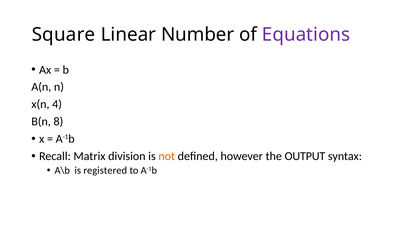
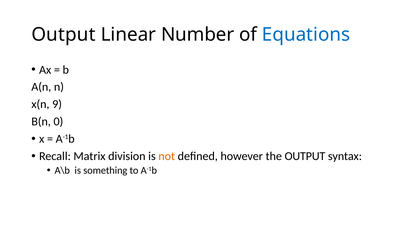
Square at (63, 35): Square -> Output
Equations colour: purple -> blue
4: 4 -> 9
8: 8 -> 0
registered: registered -> something
